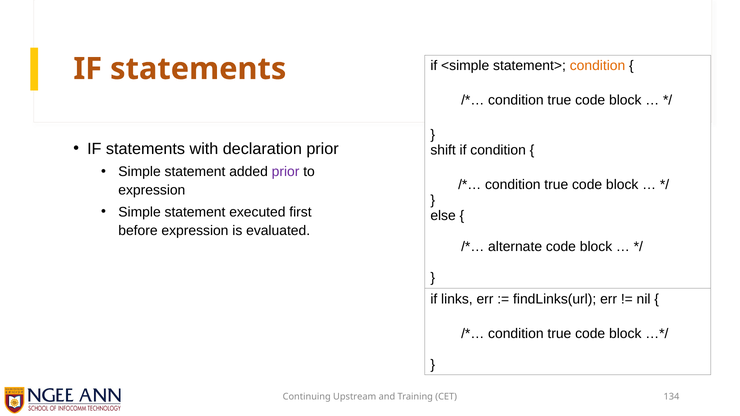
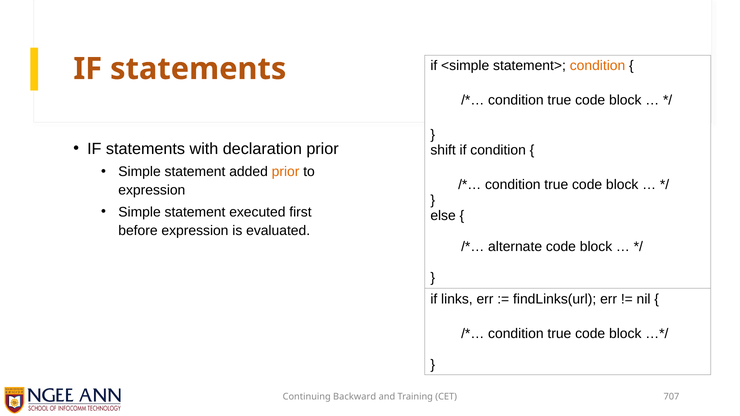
prior at (286, 172) colour: purple -> orange
Upstream: Upstream -> Backward
134: 134 -> 707
